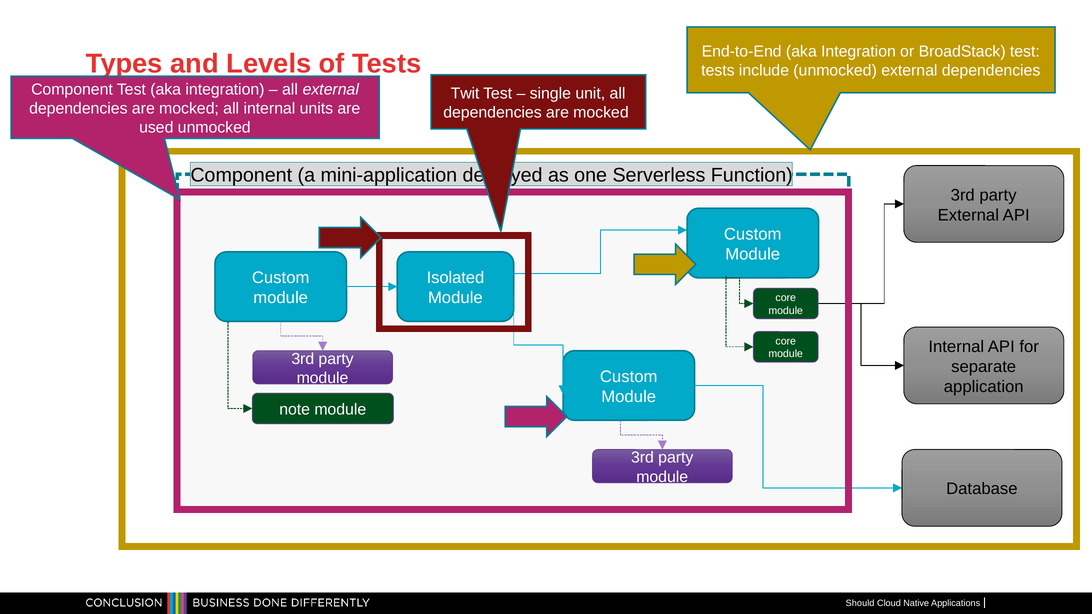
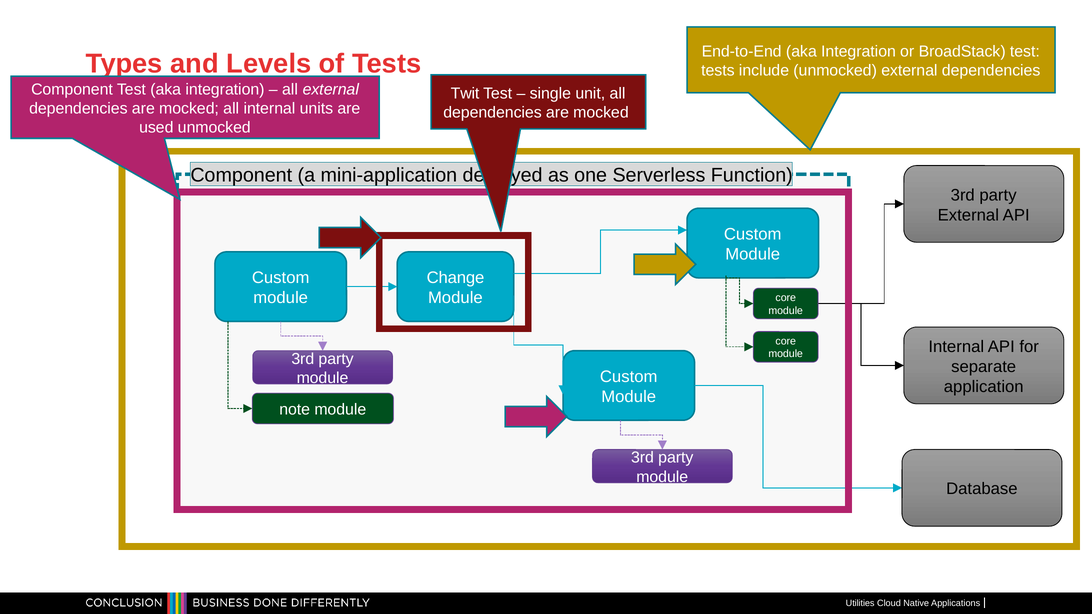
Isolated: Isolated -> Change
Should: Should -> Utilities
